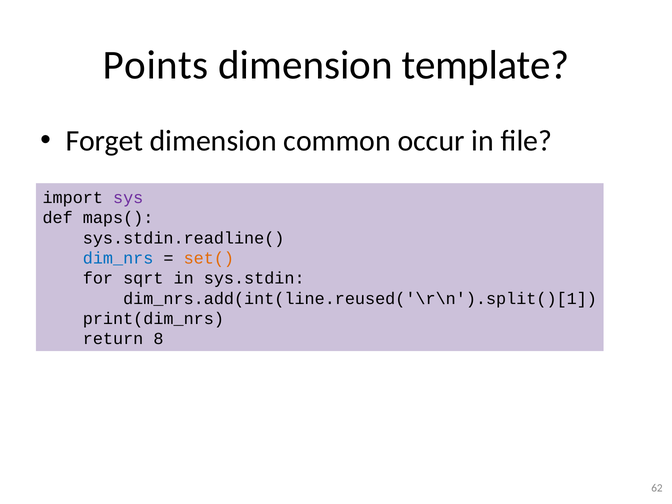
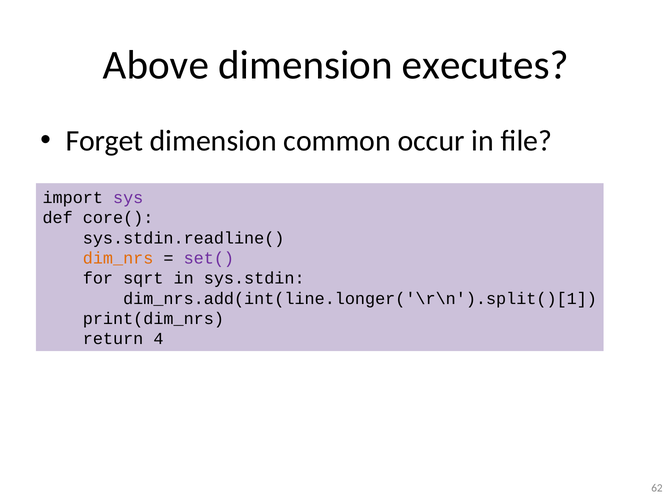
Points: Points -> Above
template: template -> executes
maps(: maps( -> core(
dim_nrs colour: blue -> orange
set( colour: orange -> purple
dim_nrs.add(int(line.reused('\r\n').split()[1: dim_nrs.add(int(line.reused('\r\n').split()[1 -> dim_nrs.add(int(line.longer('\r\n').split()[1
8: 8 -> 4
